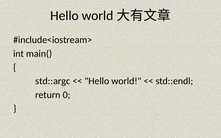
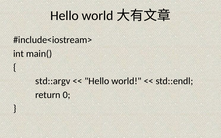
std::argc: std::argc -> std::argv
